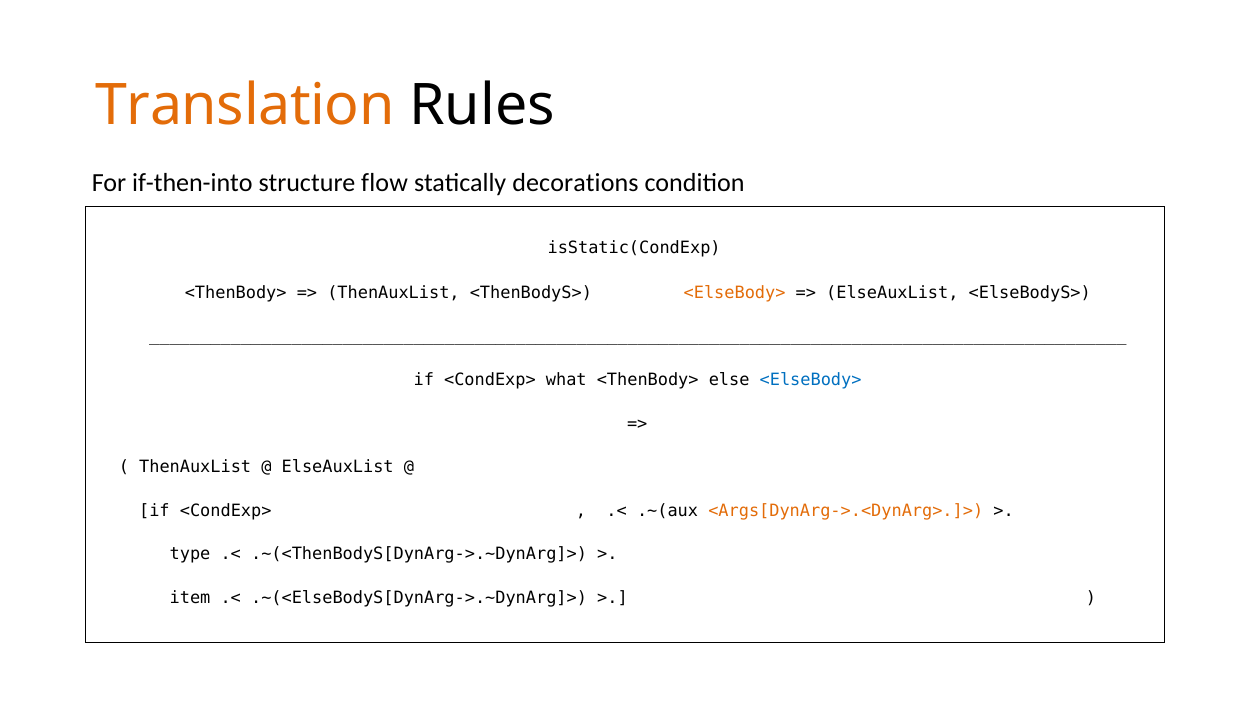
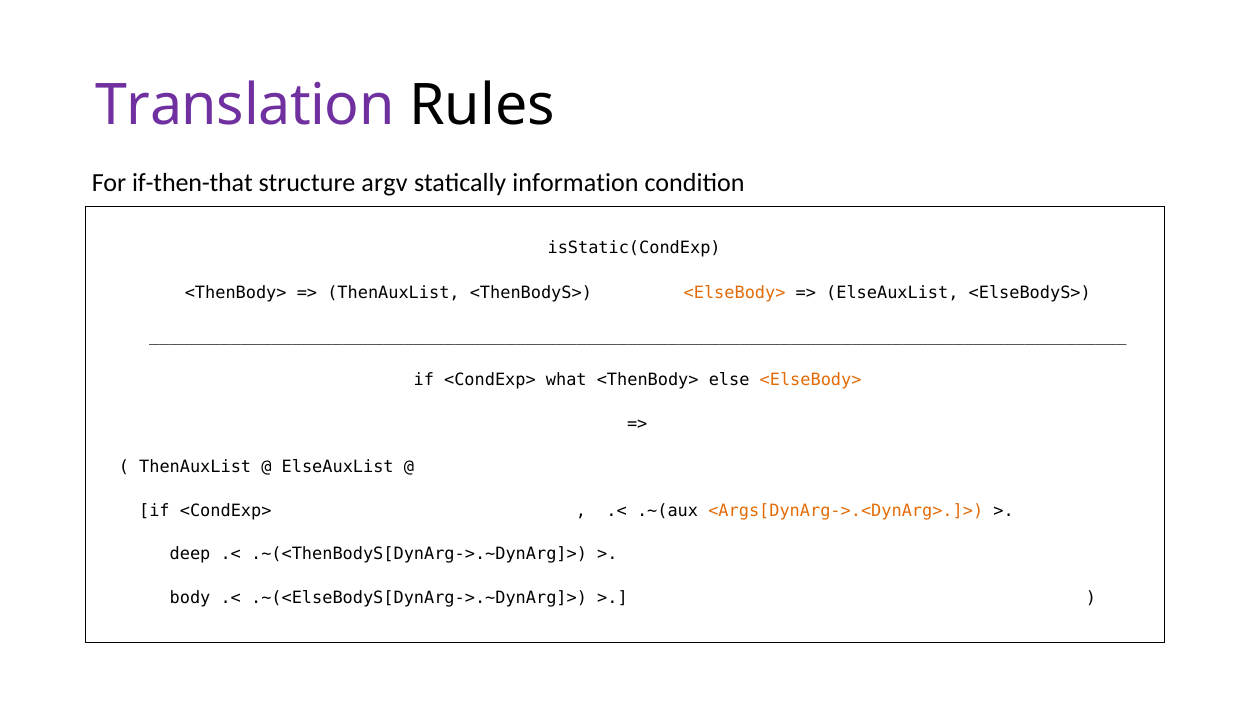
Translation colour: orange -> purple
if-then-into: if-then-into -> if-then-that
flow: flow -> argv
decorations: decorations -> information
<ElseBody> at (811, 380) colour: blue -> orange
type: type -> deep
item: item -> body
